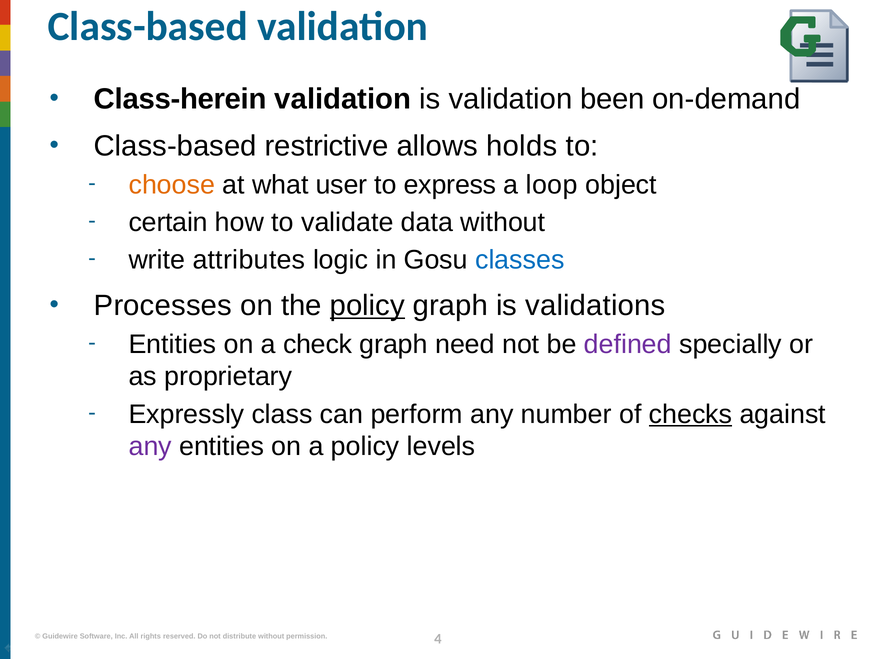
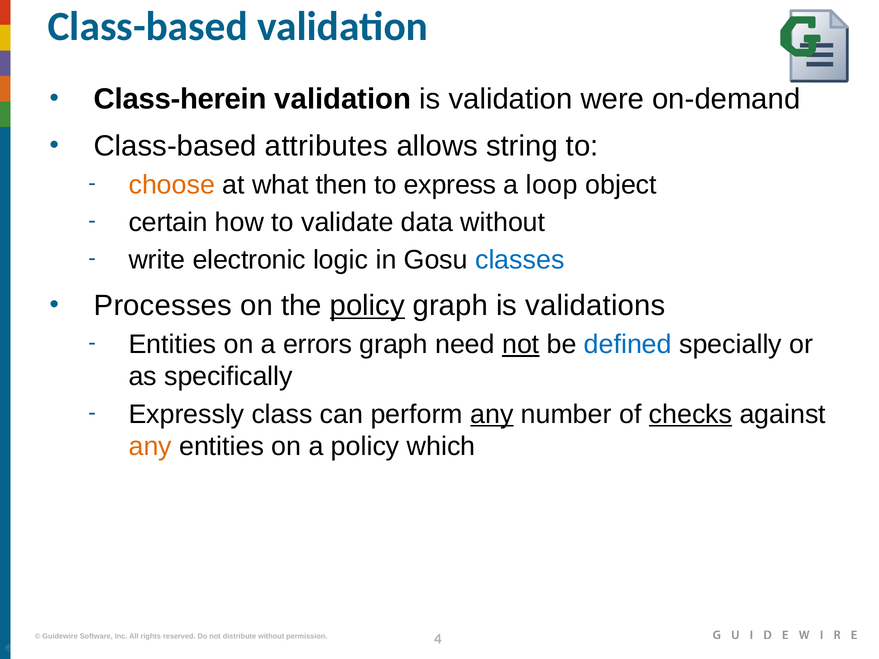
been: been -> were
restrictive: restrictive -> attributes
holds: holds -> string
user: user -> then
attributes: attributes -> electronic
check: check -> errors
not at (521, 345) underline: none -> present
defined colour: purple -> blue
proprietary: proprietary -> specifically
any at (492, 414) underline: none -> present
any at (150, 447) colour: purple -> orange
levels: levels -> which
